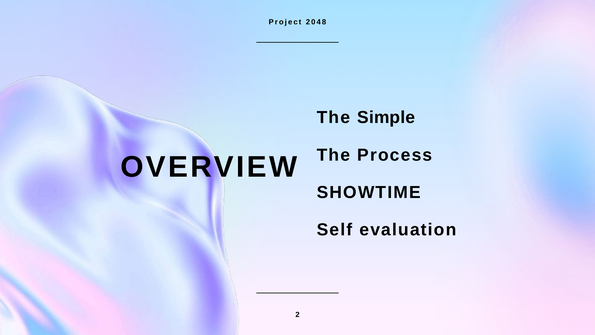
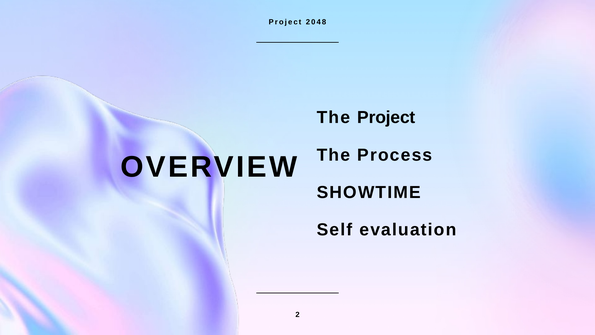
The Simple: Simple -> Project
